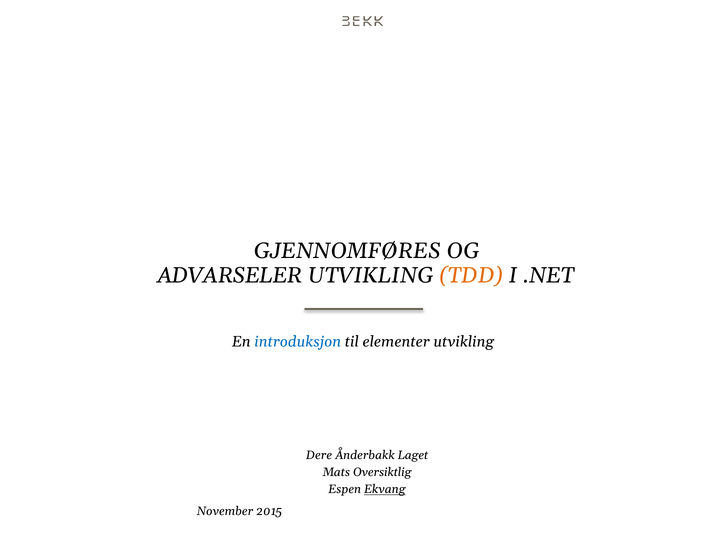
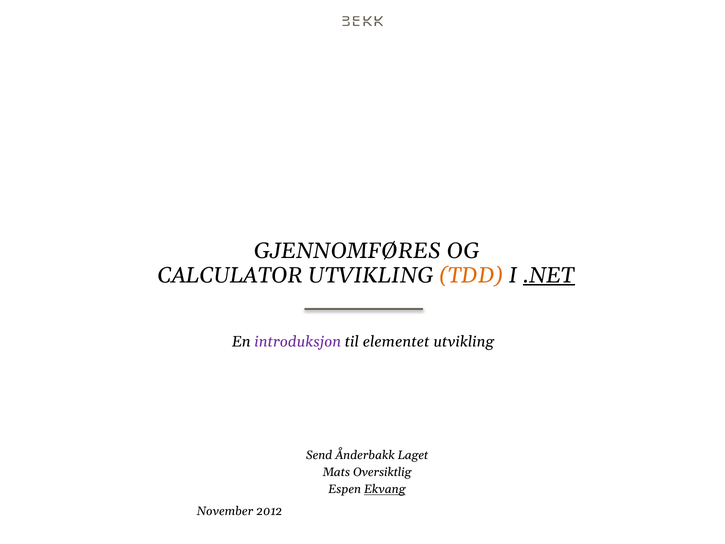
ADVARSELER: ADVARSELER -> CALCULATOR
.NET underline: none -> present
introduksjon colour: blue -> purple
elementer: elementer -> elementet
Dere: Dere -> Send
2015: 2015 -> 2012
